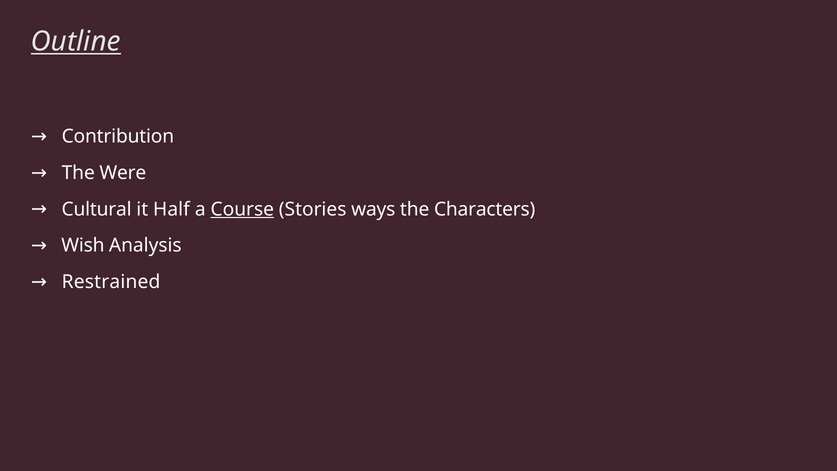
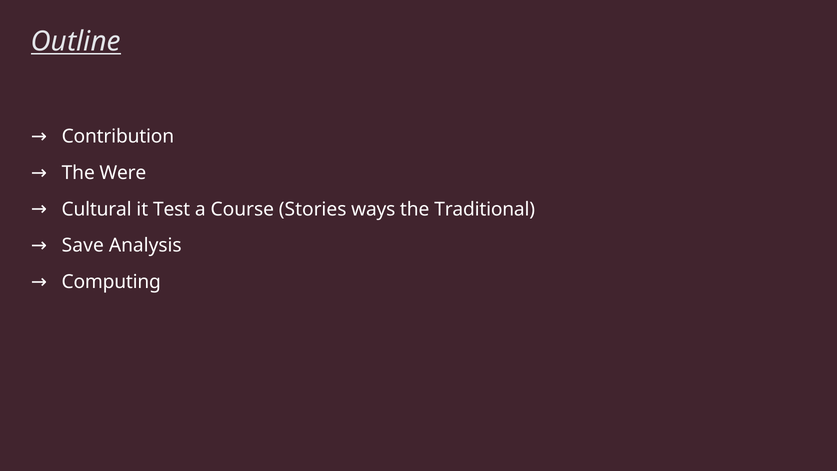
Half: Half -> Test
Course underline: present -> none
Characters: Characters -> Traditional
Wish: Wish -> Save
Restrained: Restrained -> Computing
